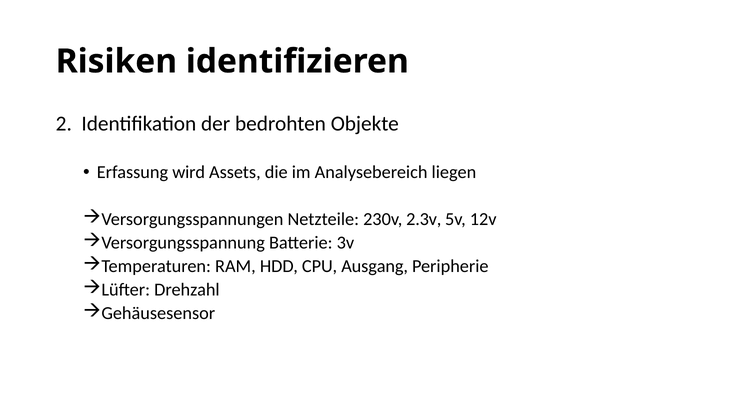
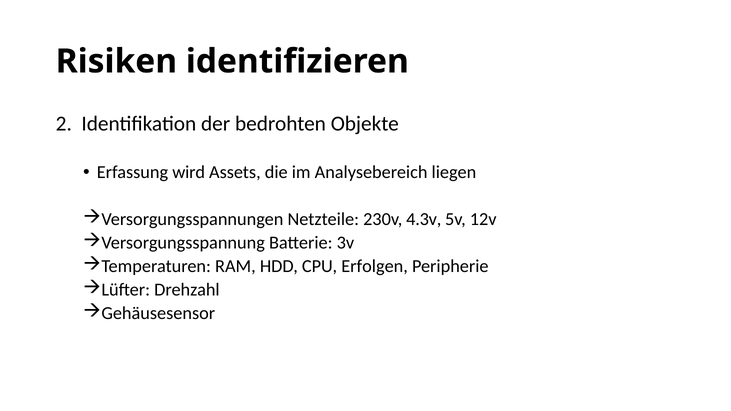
2.3v: 2.3v -> 4.3v
Ausgang: Ausgang -> Erfolgen
